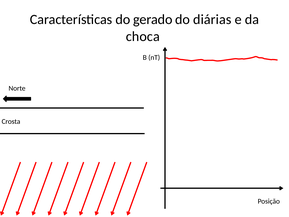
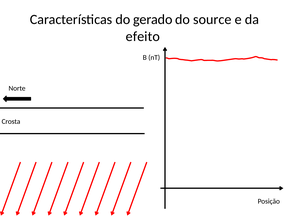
diárias: diárias -> source
choca: choca -> efeito
